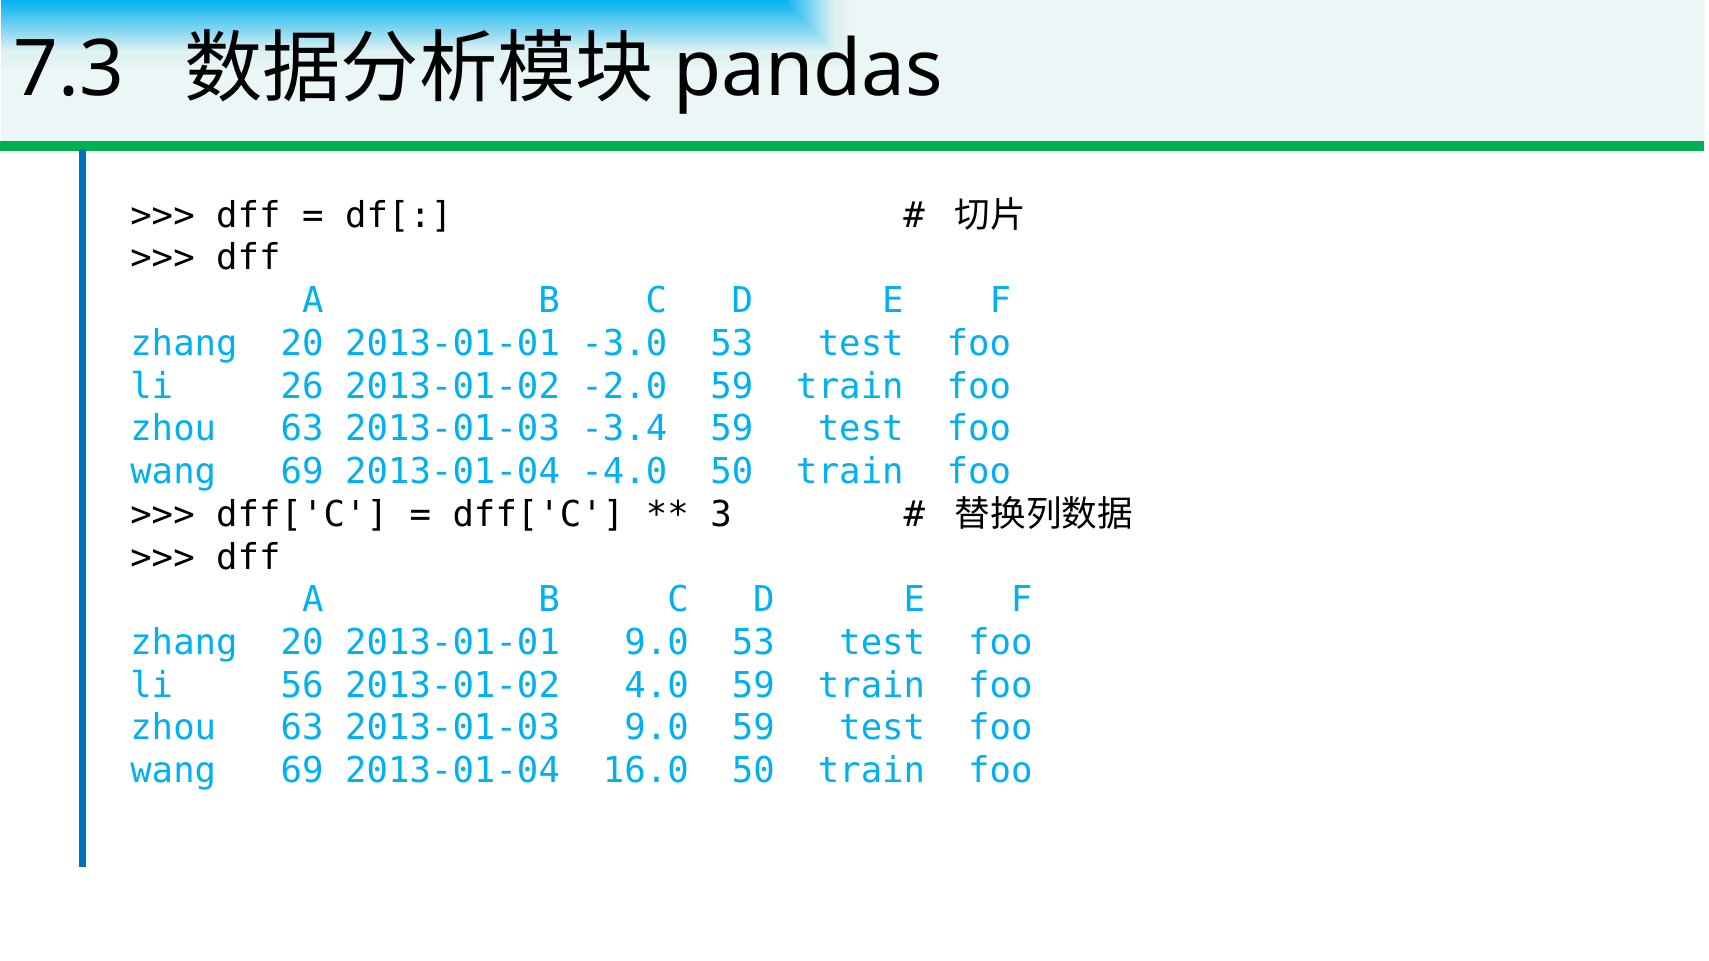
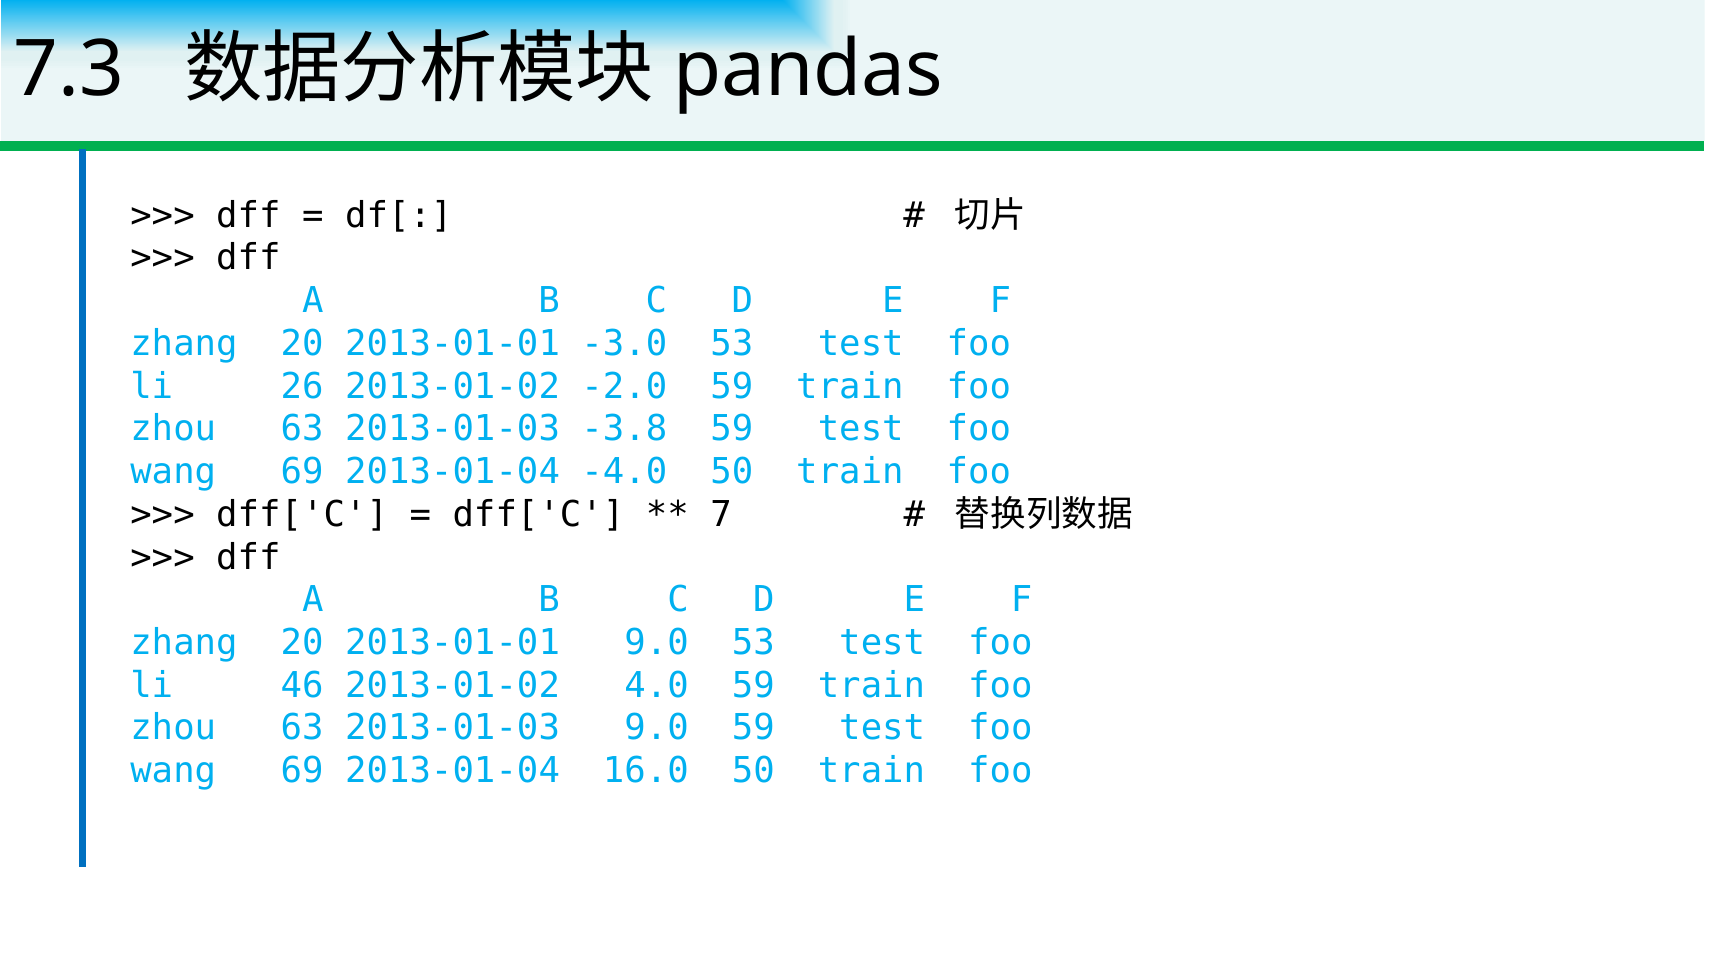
-3.4: -3.4 -> -3.8
3: 3 -> 7
56: 56 -> 46
